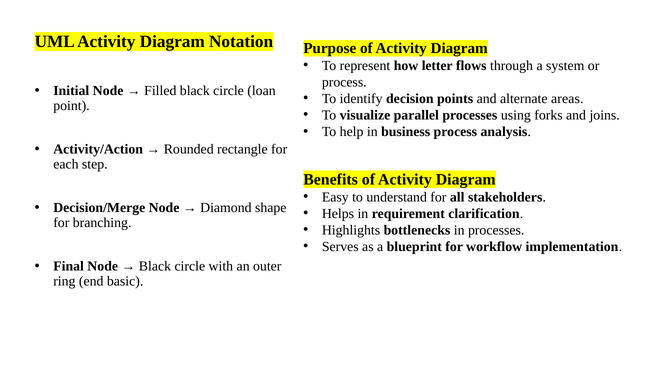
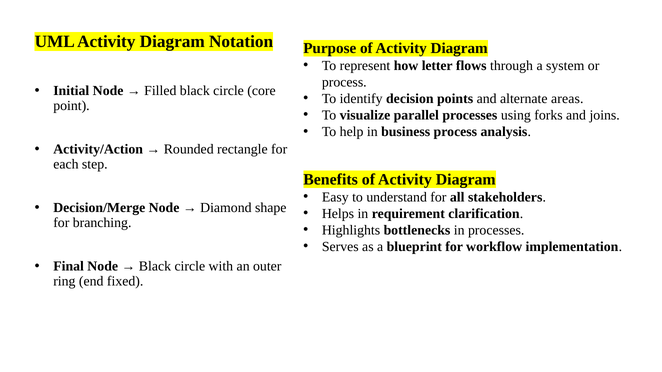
loan: loan -> core
basic: basic -> fixed
